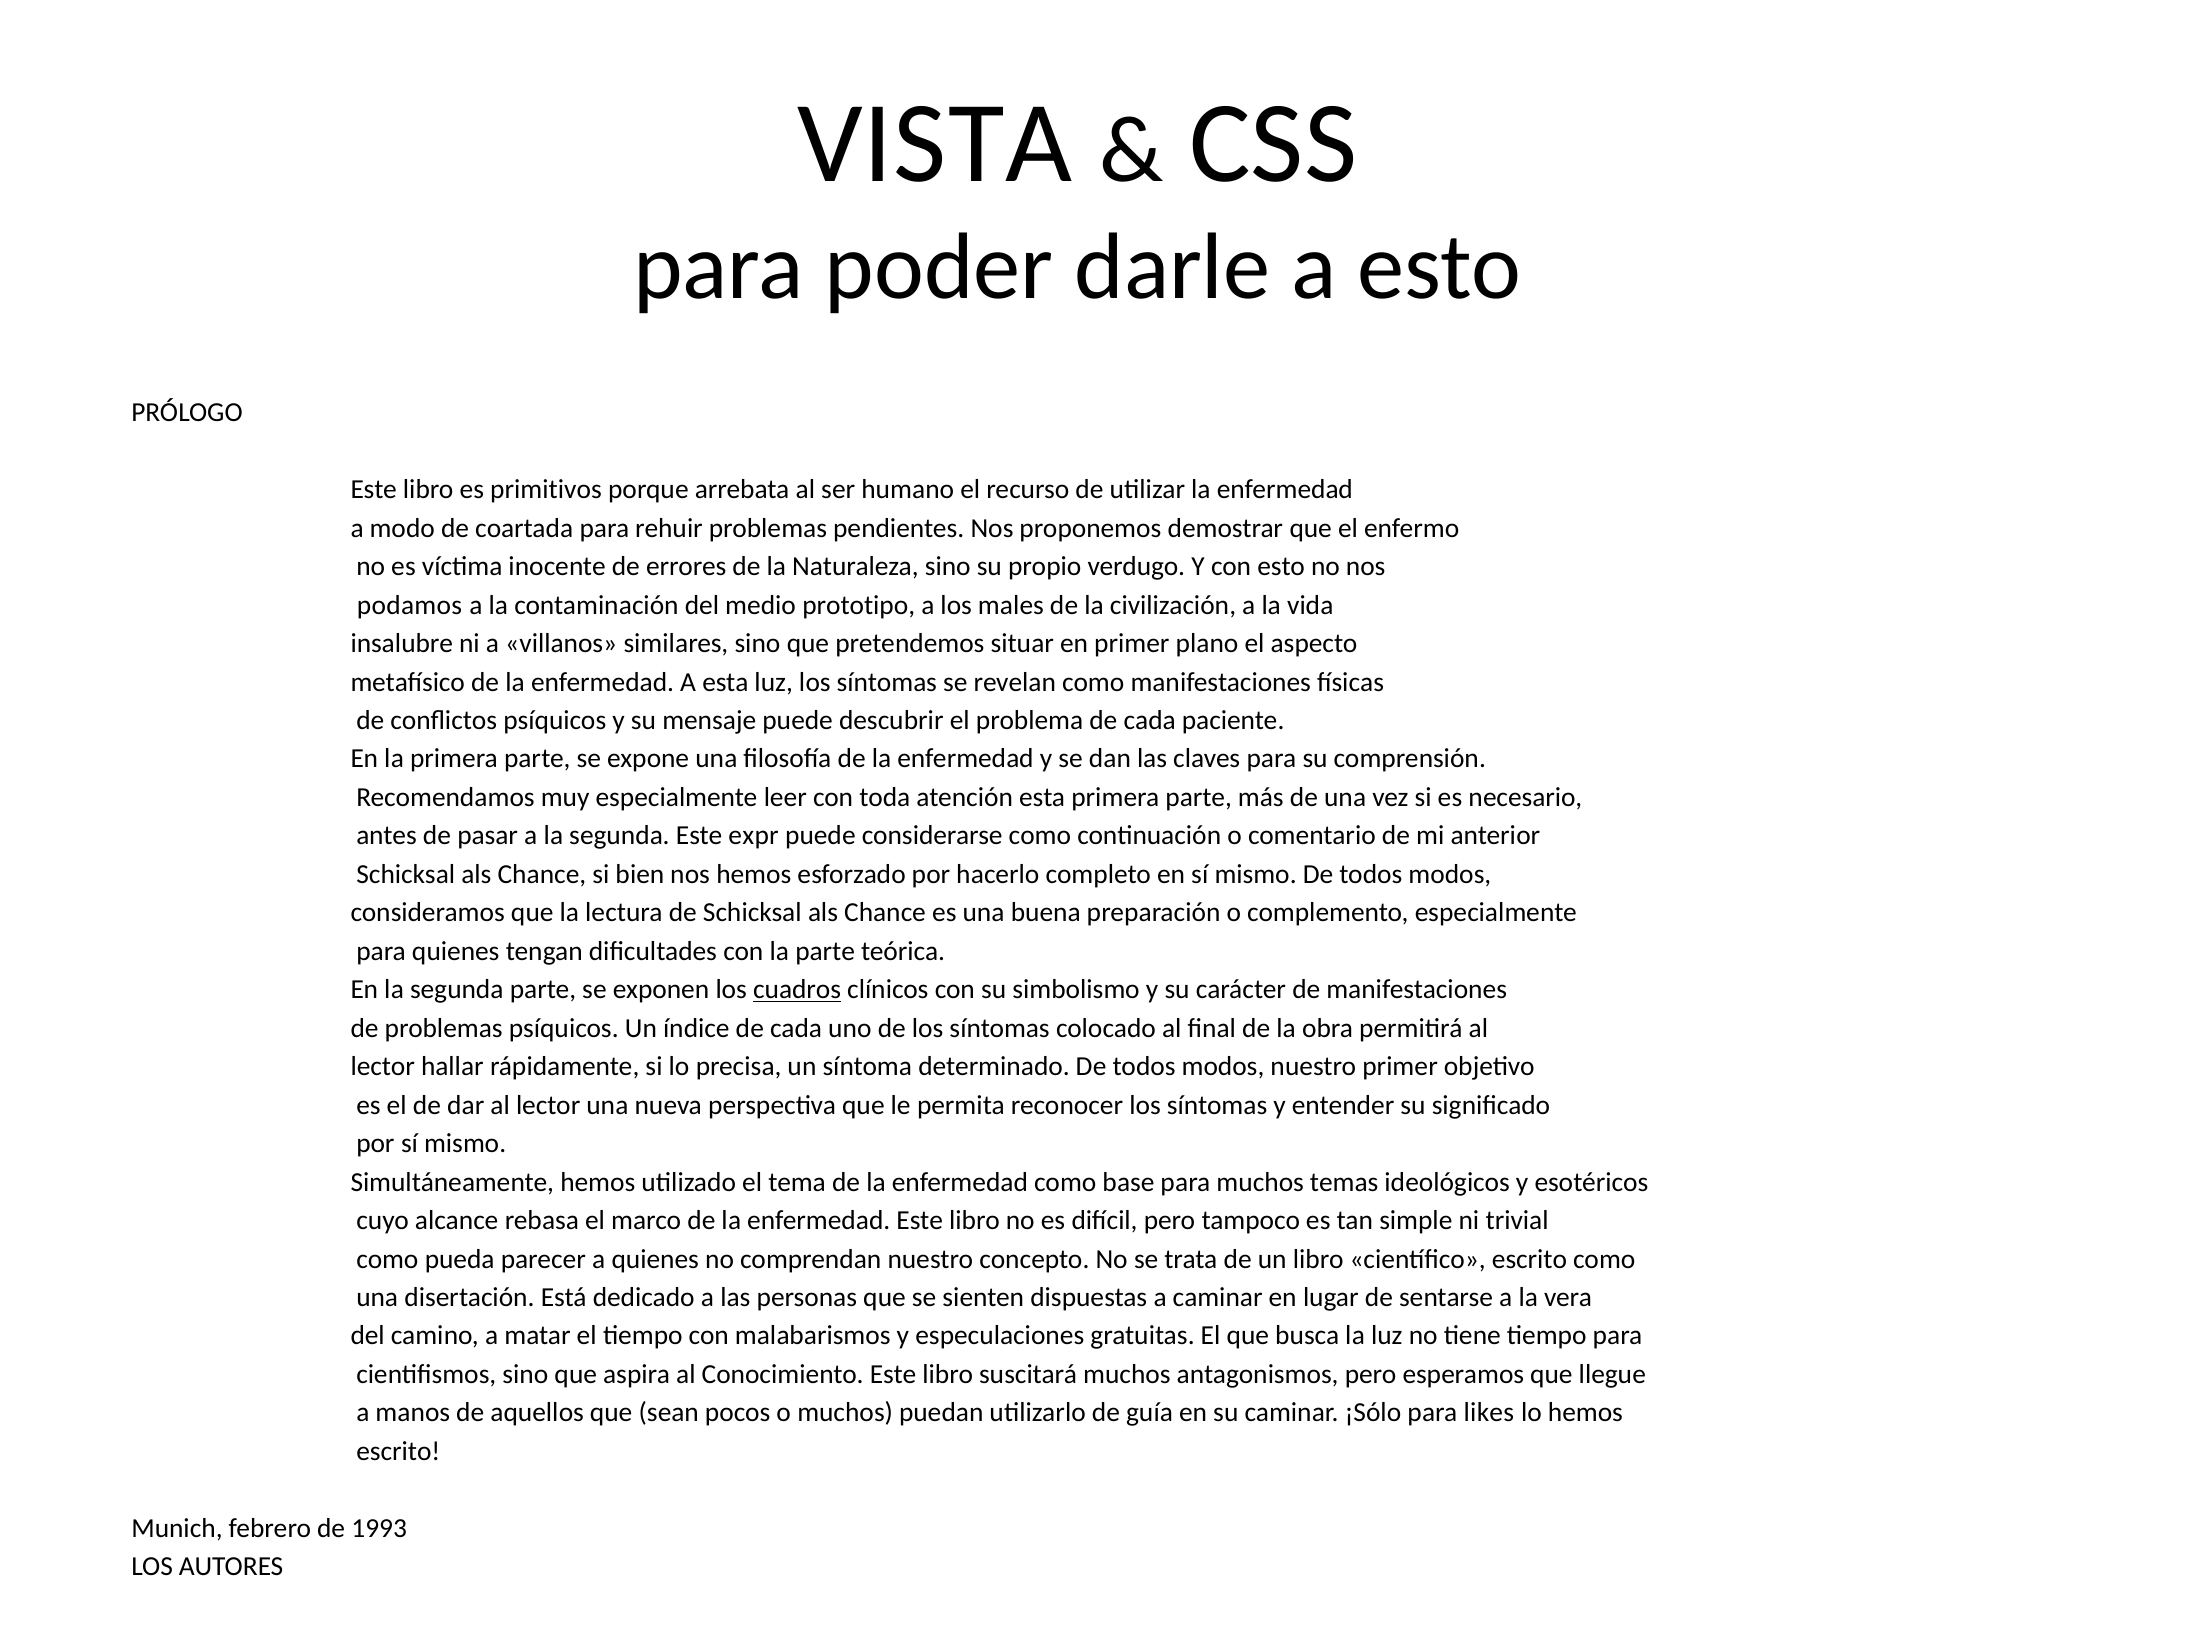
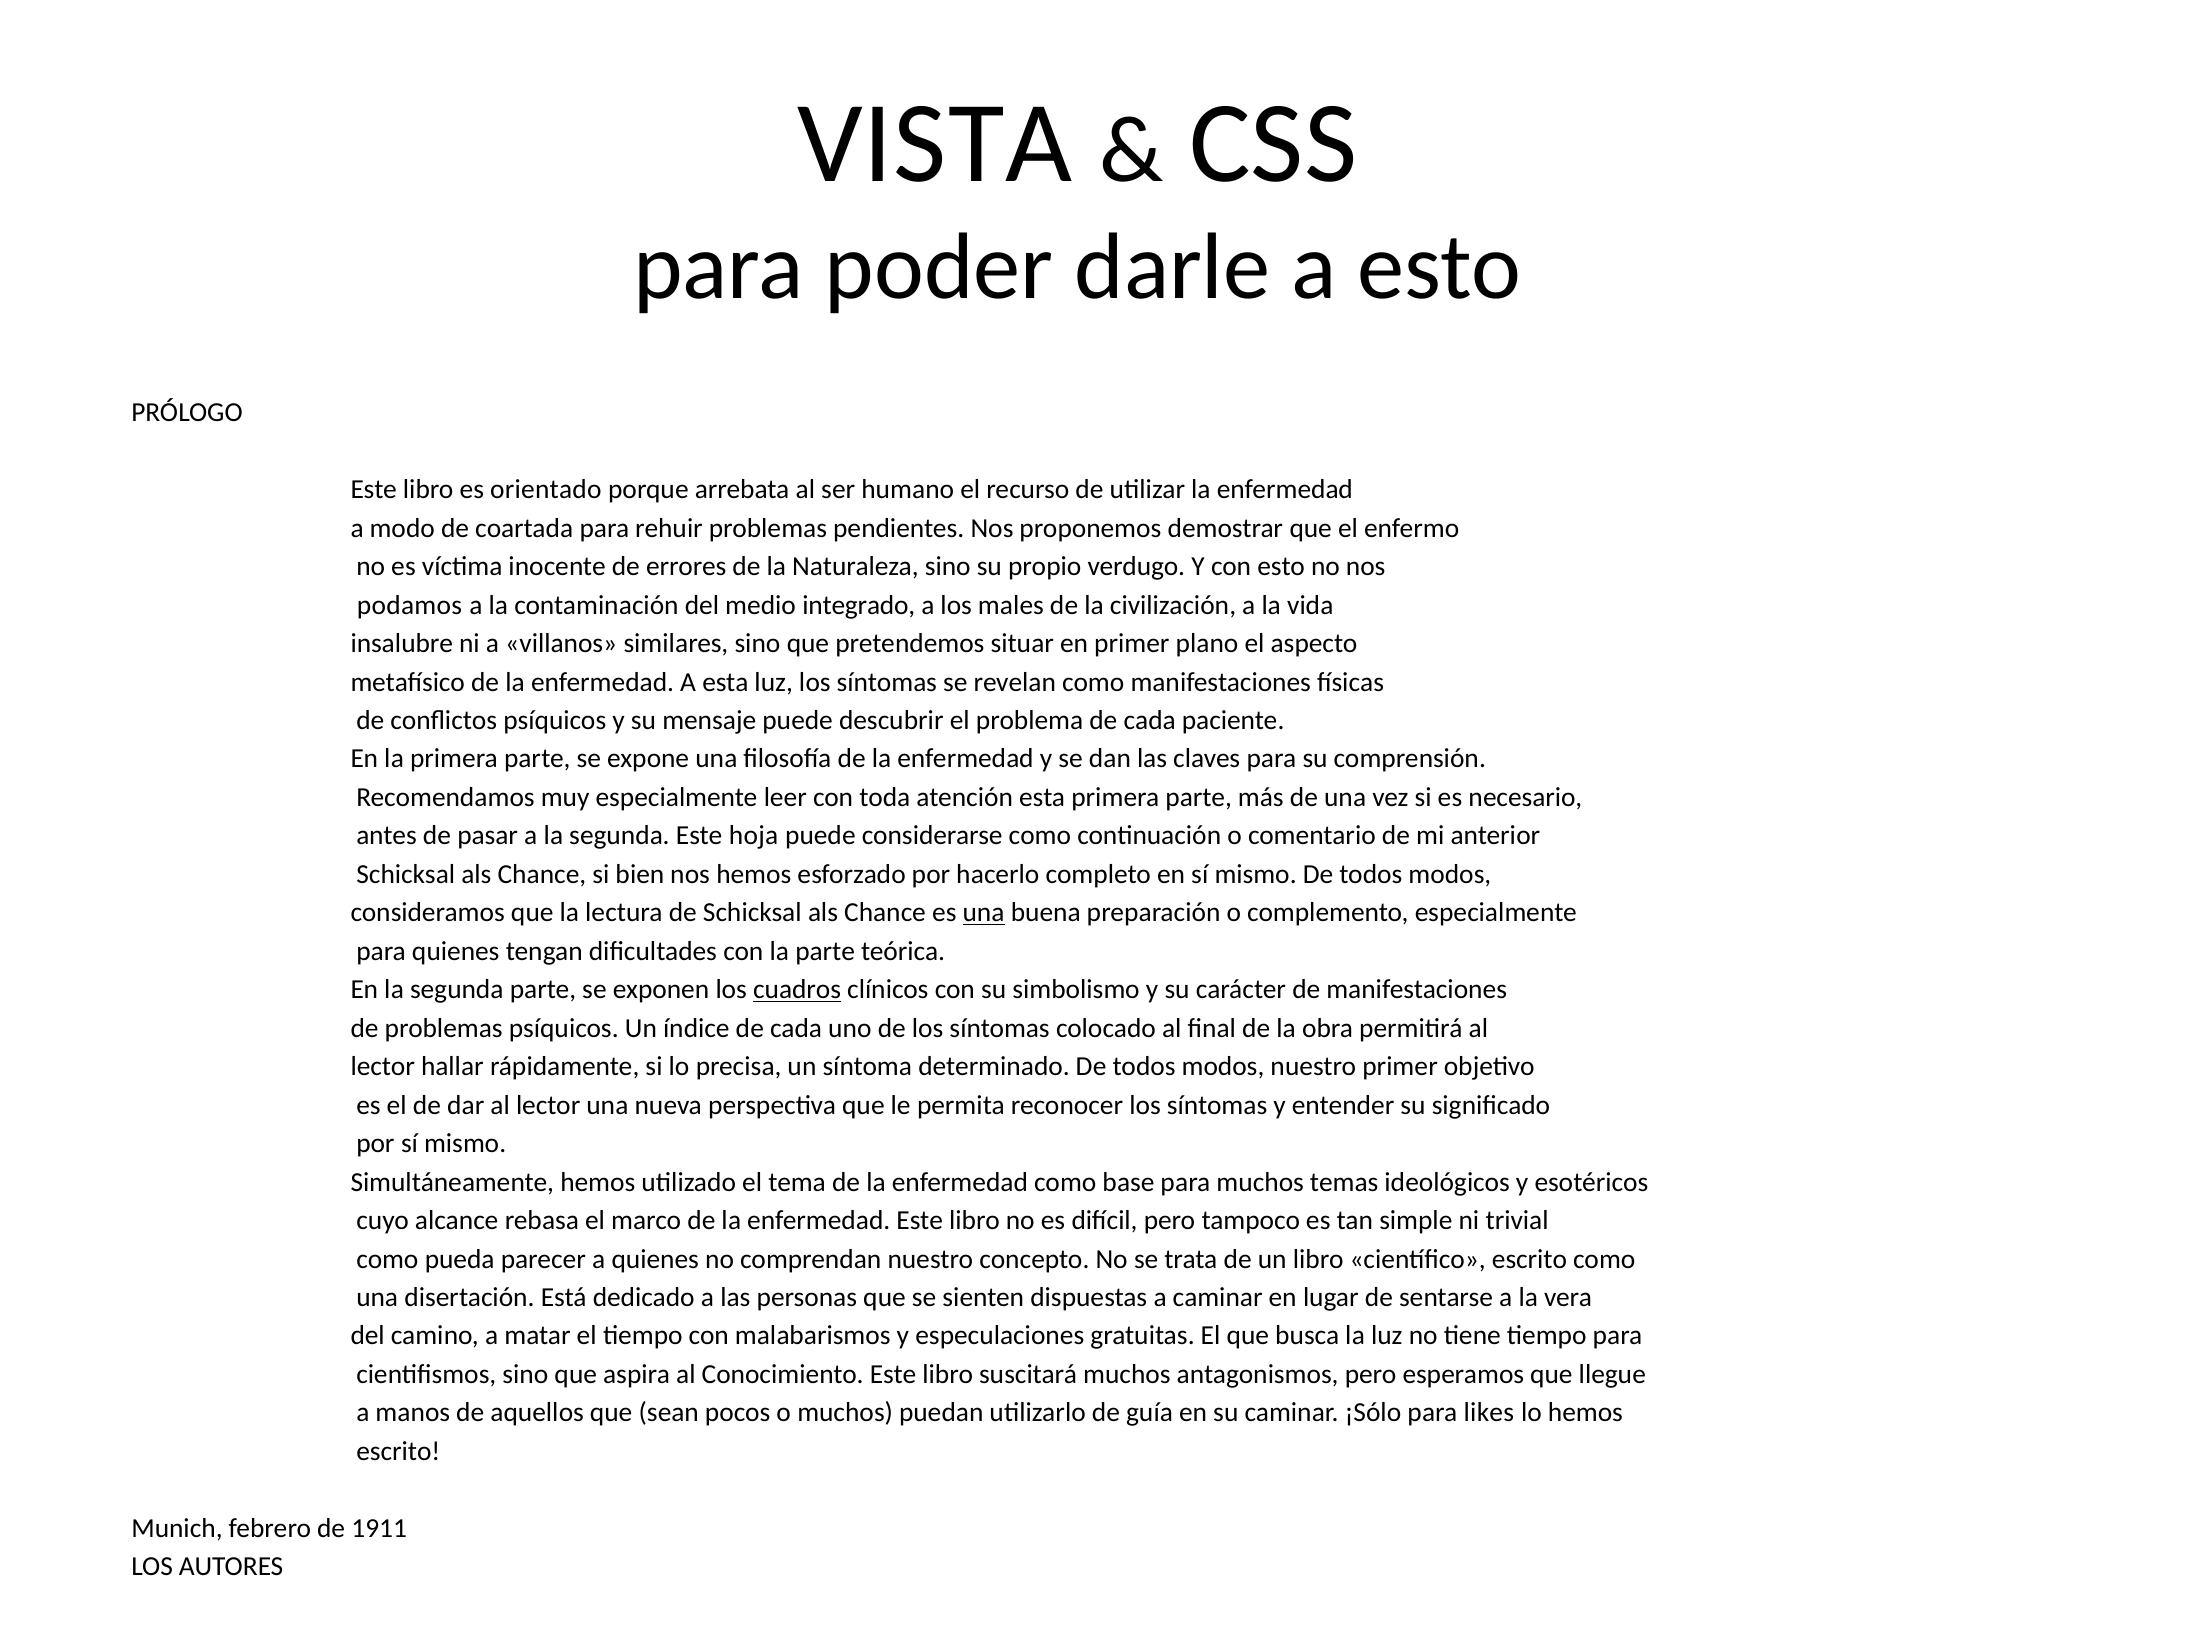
primitivos: primitivos -> orientado
prototipo: prototipo -> integrado
expr: expr -> hoja
una at (984, 913) underline: none -> present
1993: 1993 -> 1911
